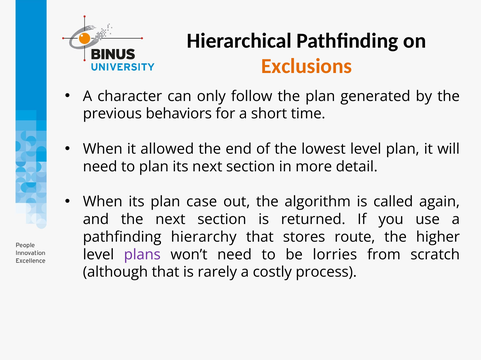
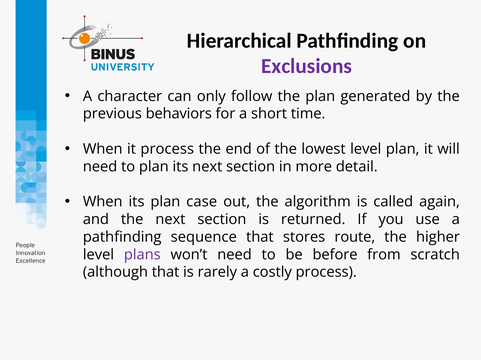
Exclusions colour: orange -> purple
it allowed: allowed -> process
hierarchy: hierarchy -> sequence
lorries: lorries -> before
